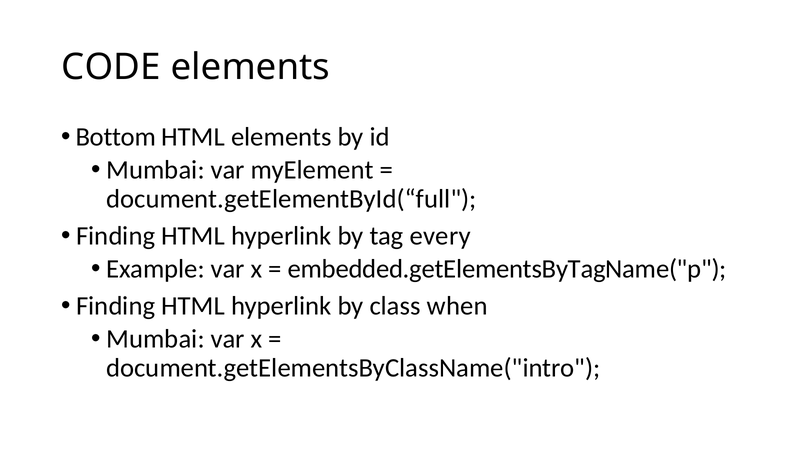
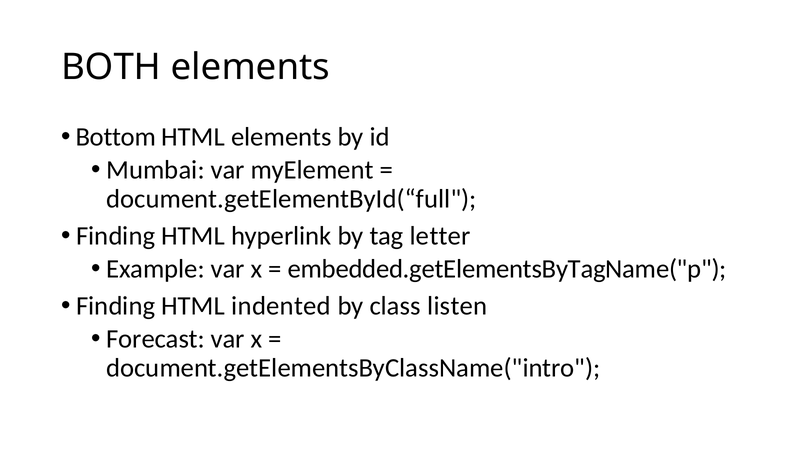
CODE: CODE -> BOTH
every: every -> letter
hyperlink at (281, 307): hyperlink -> indented
when: when -> listen
Mumbai at (155, 340): Mumbai -> Forecast
